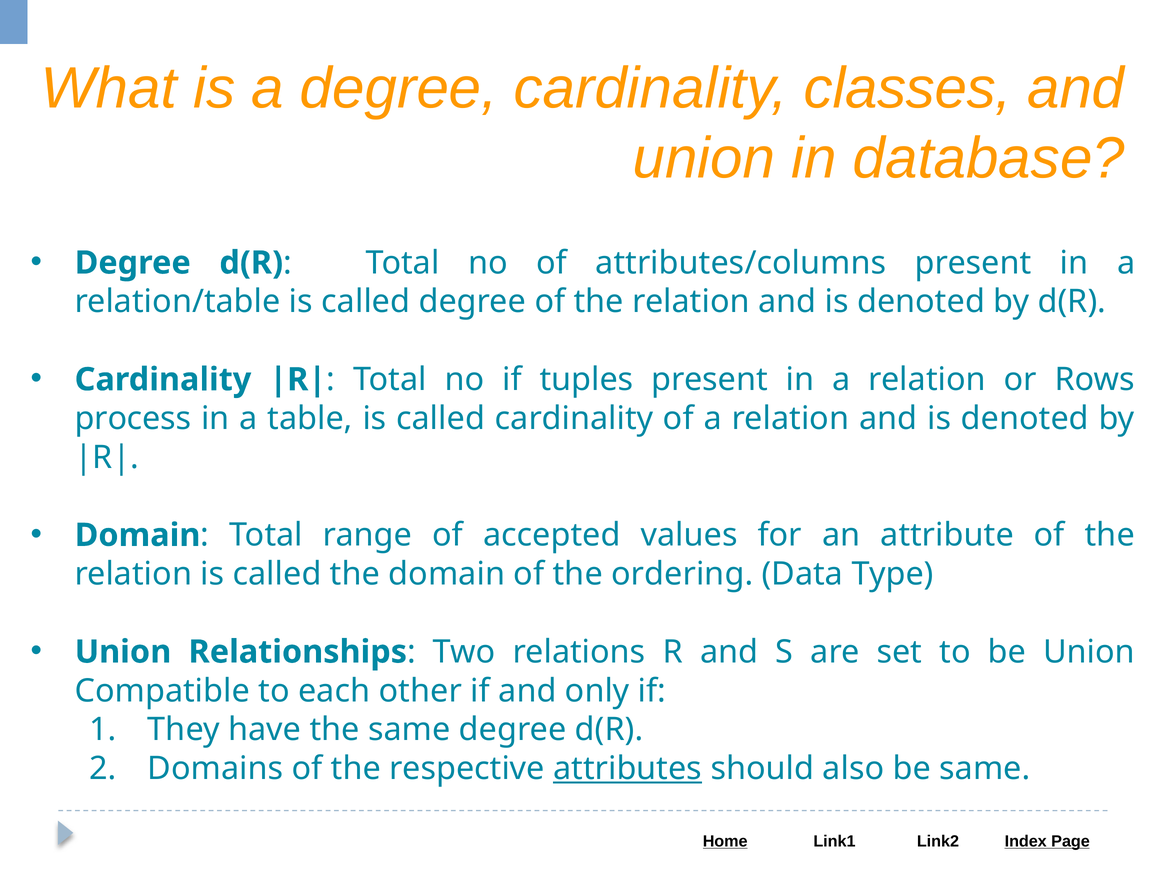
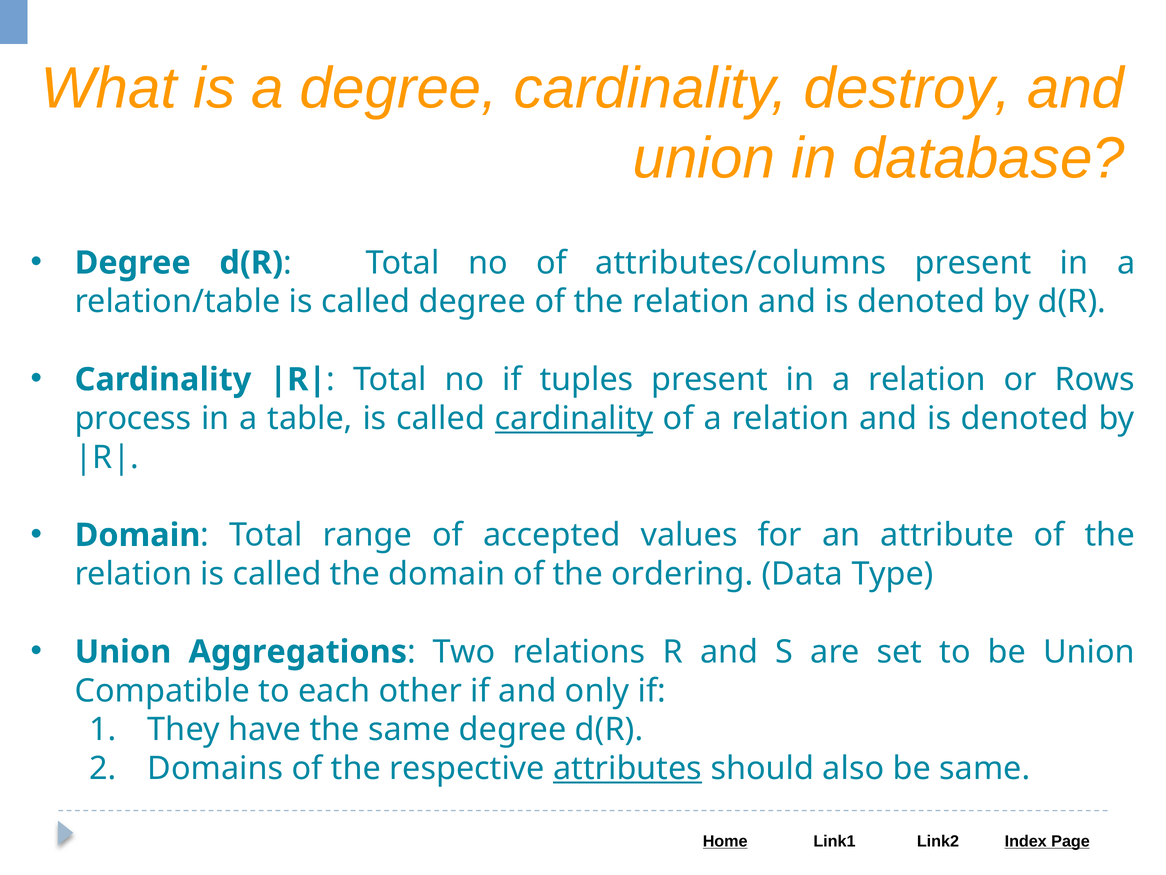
classes: classes -> destroy
cardinality at (574, 418) underline: none -> present
Relationships: Relationships -> Aggregations
